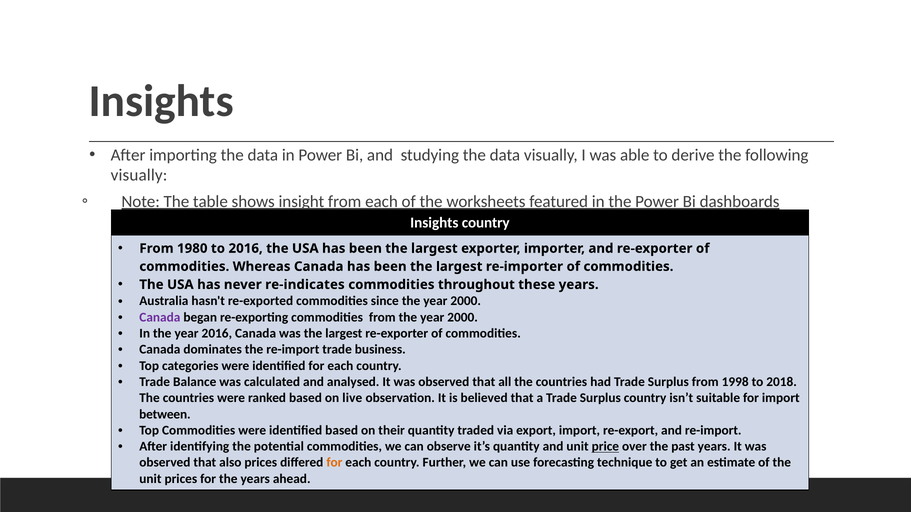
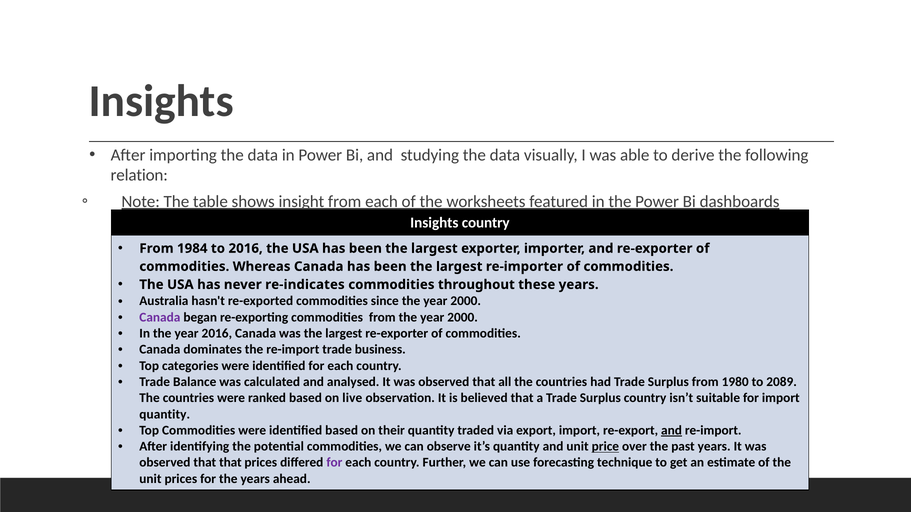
visually at (139, 176): visually -> relation
1980: 1980 -> 1984
1998: 1998 -> 1980
2018: 2018 -> 2089
between at (165, 414): between -> quantity
and at (671, 431) underline: none -> present
that also: also -> that
for at (334, 463) colour: orange -> purple
